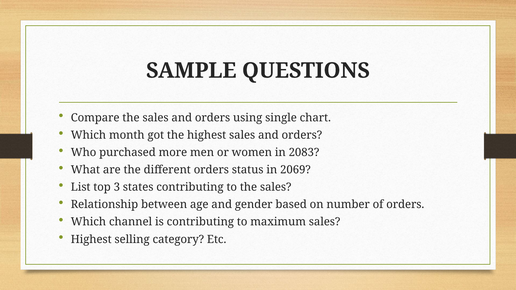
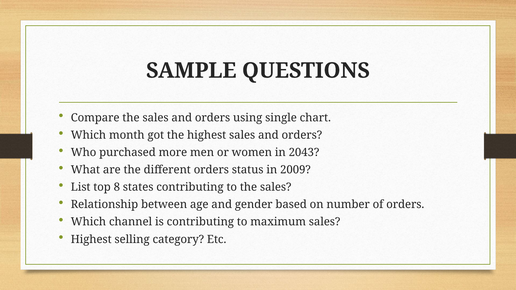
2083: 2083 -> 2043
2069: 2069 -> 2009
3: 3 -> 8
